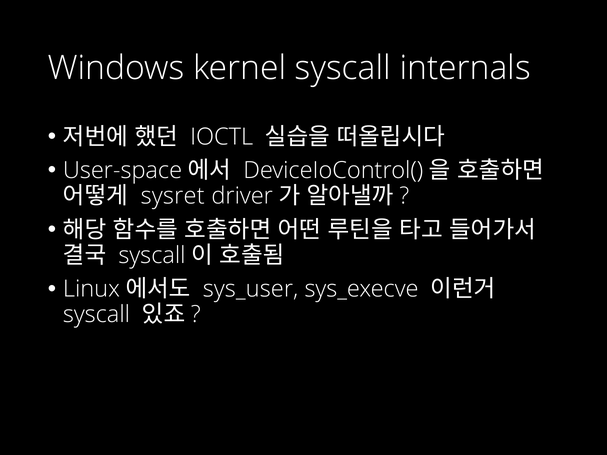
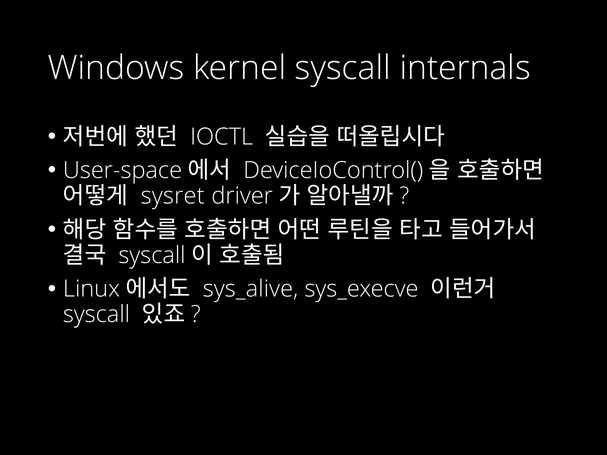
sys_user: sys_user -> sys_alive
